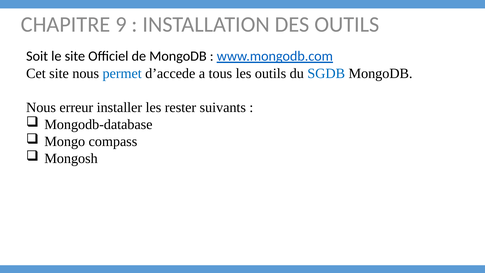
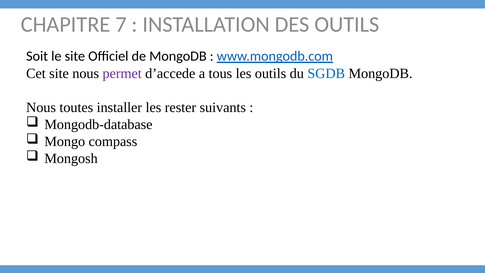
9: 9 -> 7
permet colour: blue -> purple
erreur: erreur -> toutes
